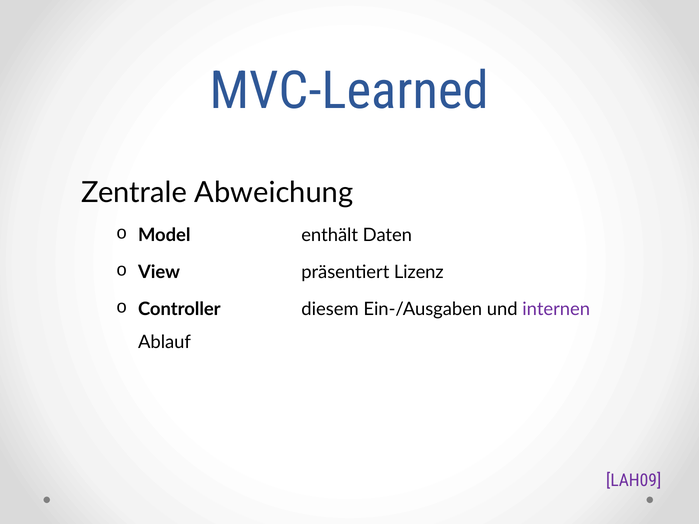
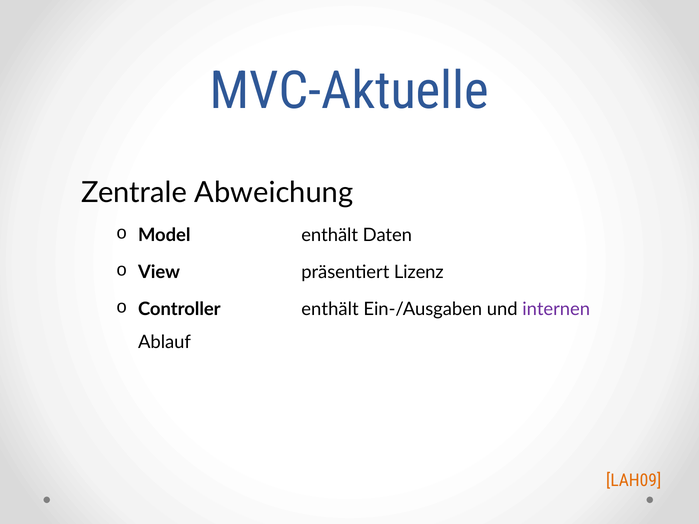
MVC-Learned: MVC-Learned -> MVC-Aktuelle
Controller diesem: diesem -> enthält
LAH09 colour: purple -> orange
